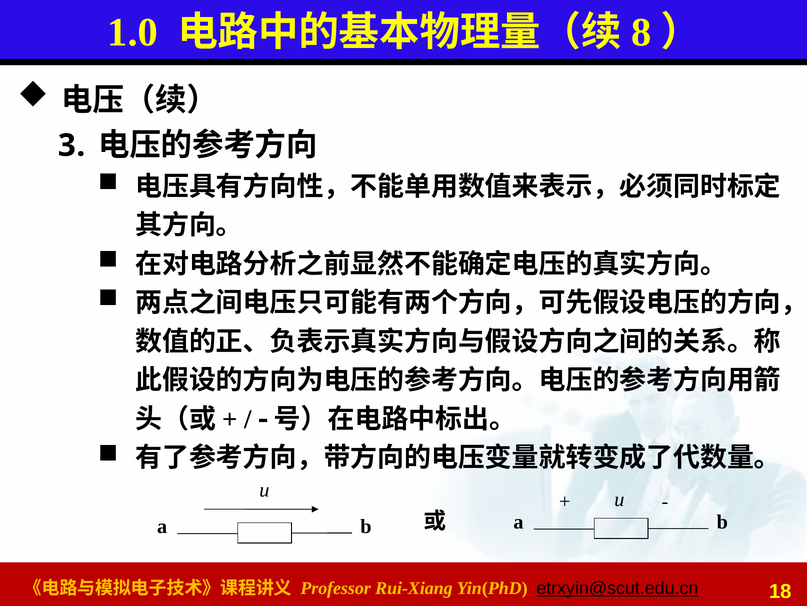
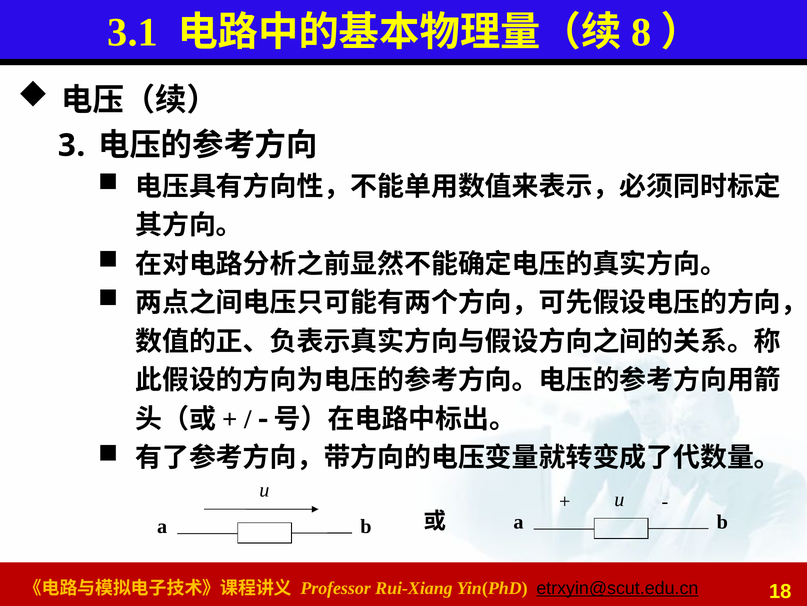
1.0: 1.0 -> 3.1
